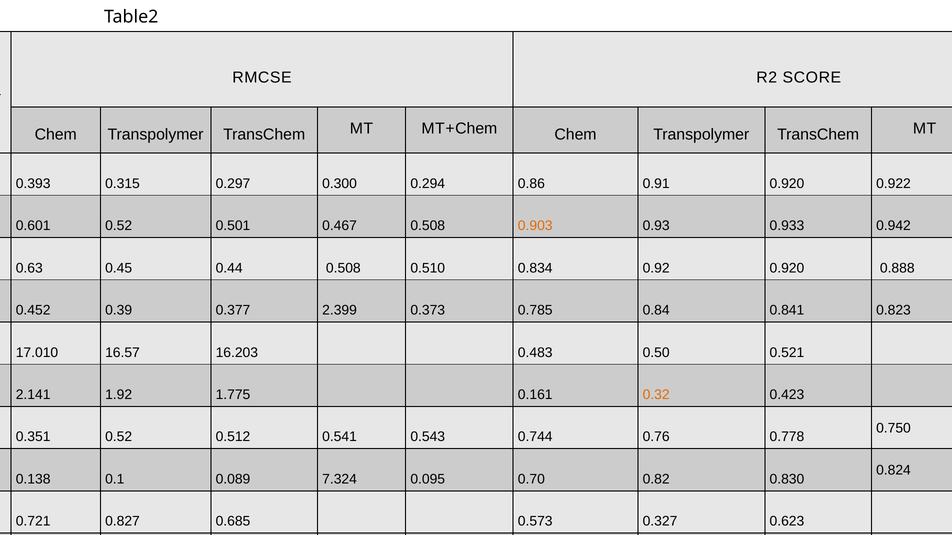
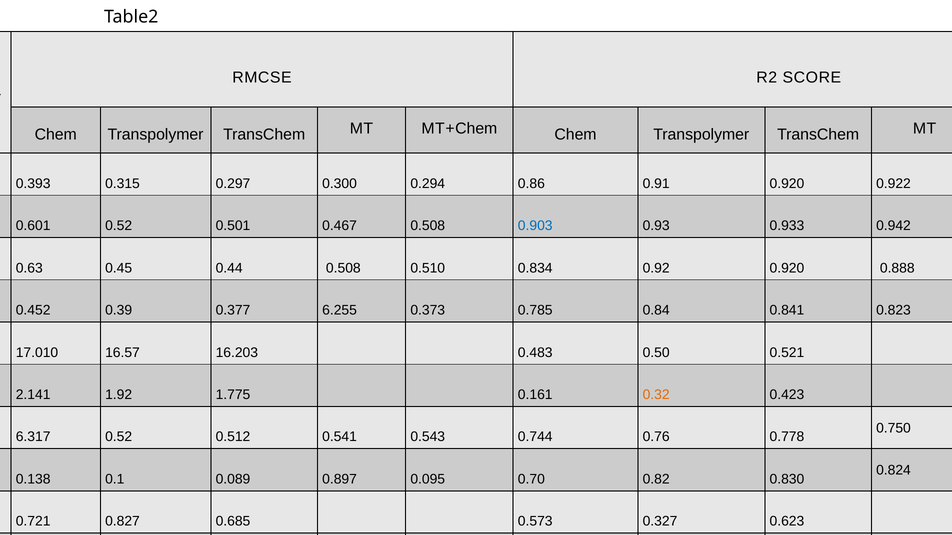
0.903 colour: orange -> blue
2.399: 2.399 -> 6.255
0.351: 0.351 -> 6.317
7.324: 7.324 -> 0.897
